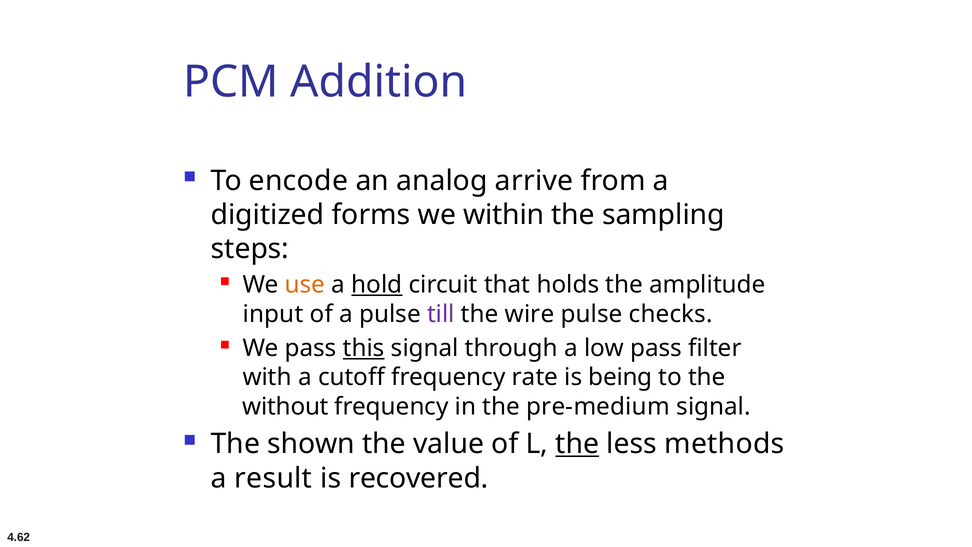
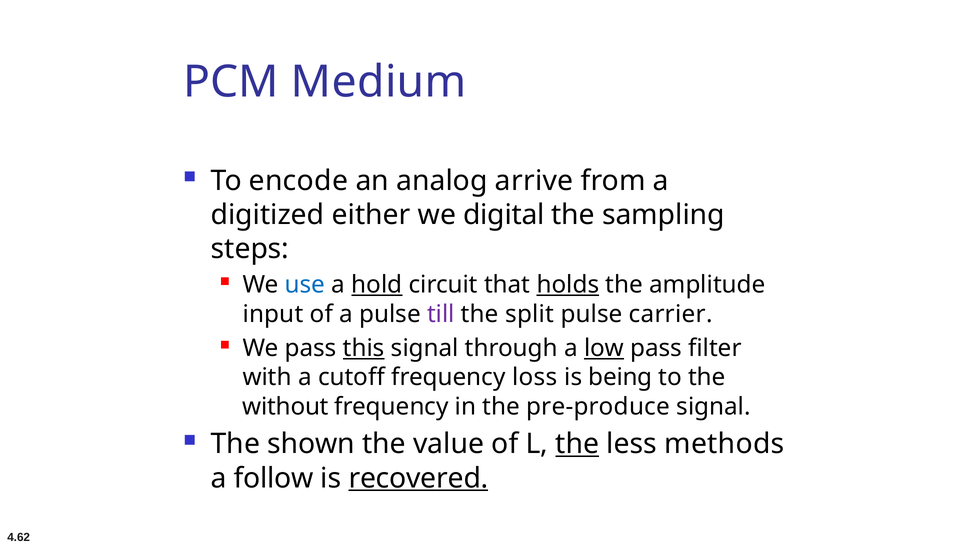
Addition: Addition -> Medium
forms: forms -> either
within: within -> digital
use colour: orange -> blue
holds underline: none -> present
wire: wire -> split
checks: checks -> carrier
low underline: none -> present
rate: rate -> loss
pre-medium: pre-medium -> pre-produce
result: result -> follow
recovered underline: none -> present
